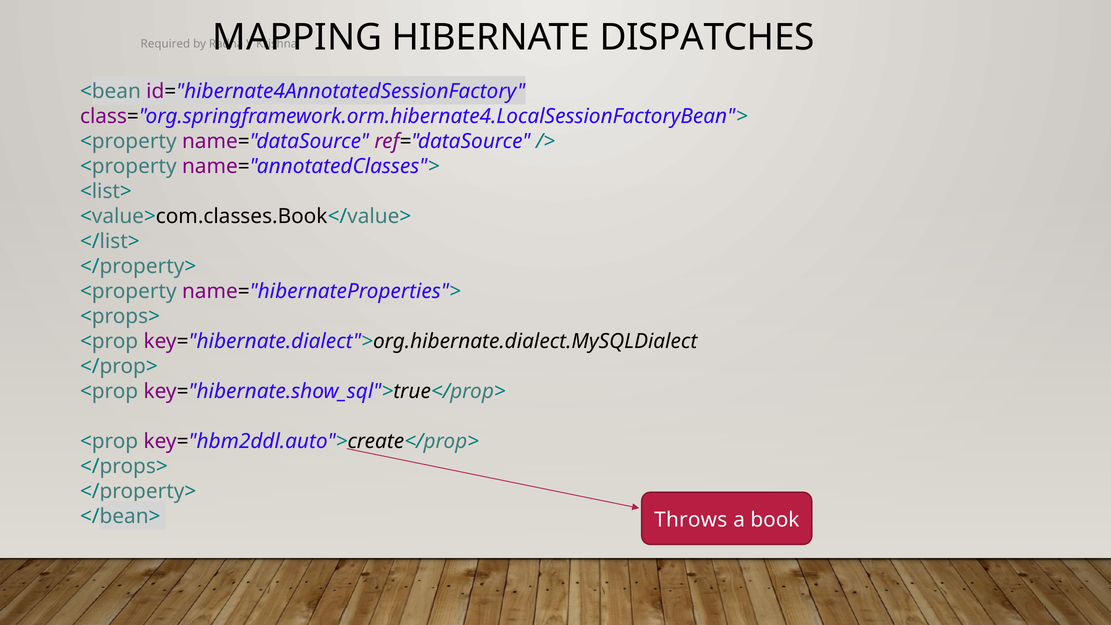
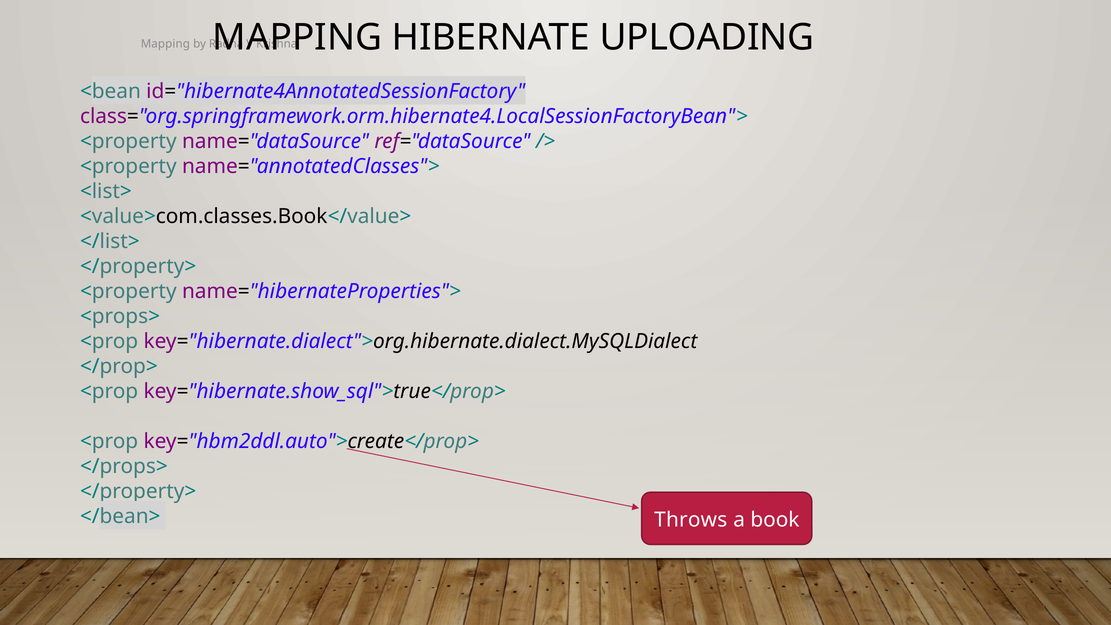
DISPATCHES: DISPATCHES -> UPLOADING
Required at (165, 44): Required -> Mapping
